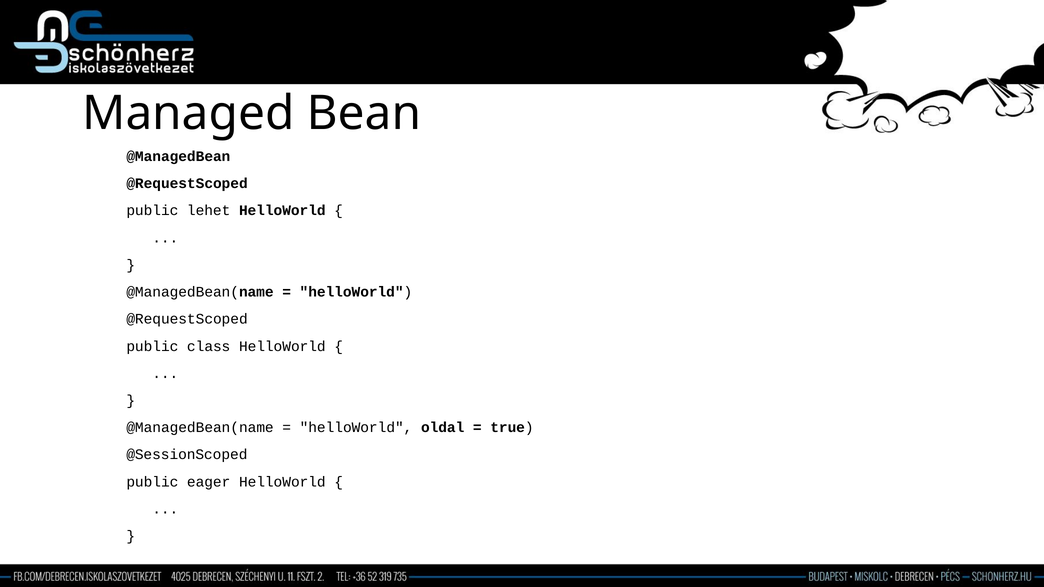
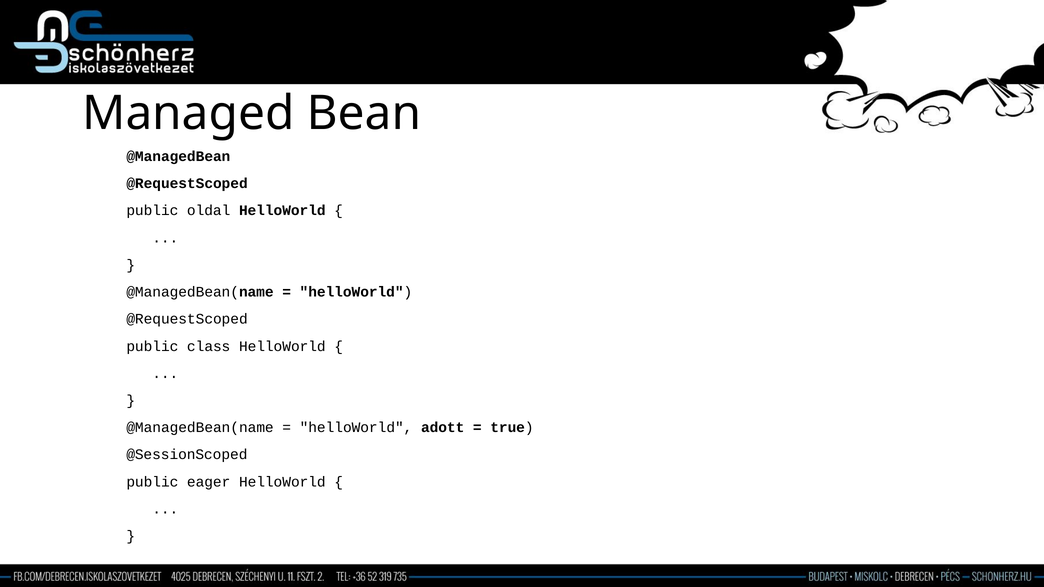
lehet: lehet -> oldal
oldal: oldal -> adott
